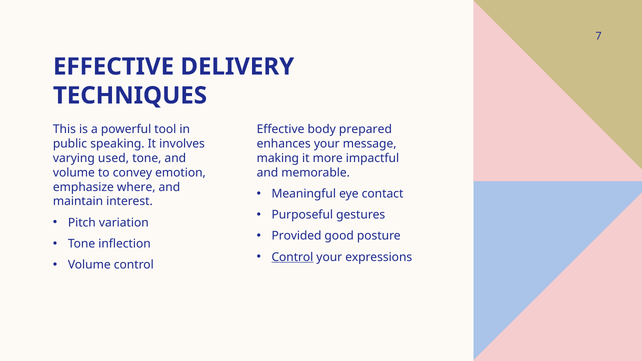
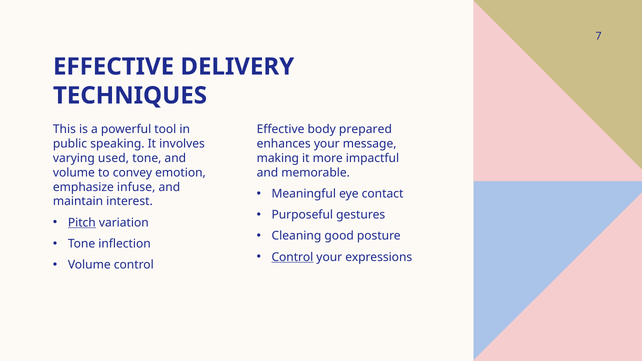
where: where -> infuse
Pitch underline: none -> present
Provided: Provided -> Cleaning
